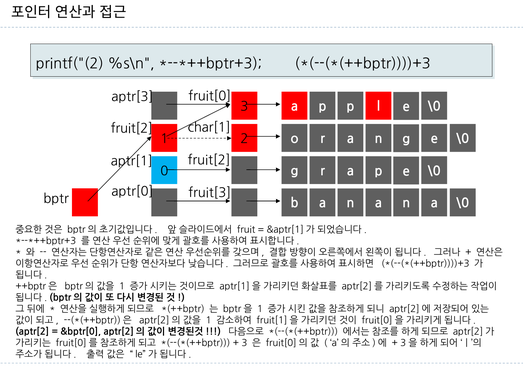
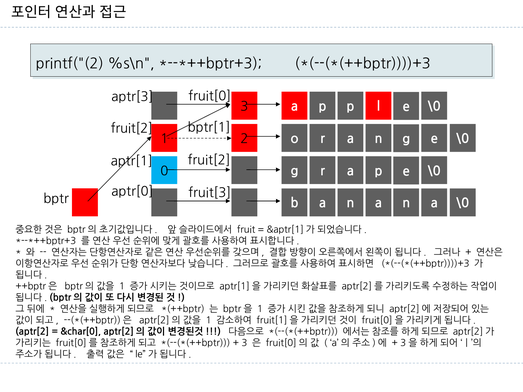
char[1: char[1 -> bptr[1
&bptr[0: &bptr[0 -> &char[0
